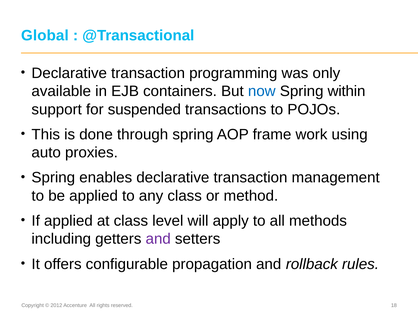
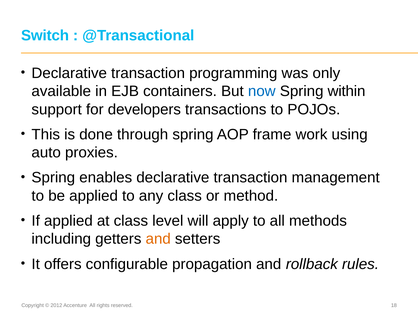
Global: Global -> Switch
suspended: suspended -> developers
and at (158, 239) colour: purple -> orange
